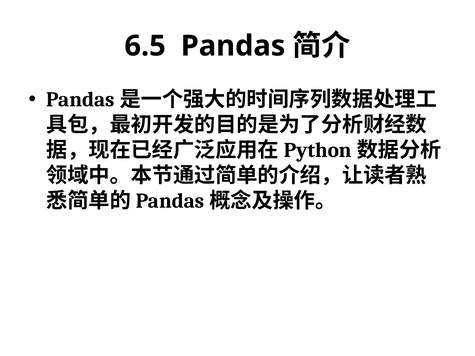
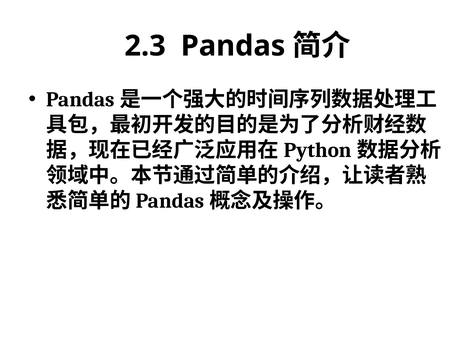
6.5: 6.5 -> 2.3
